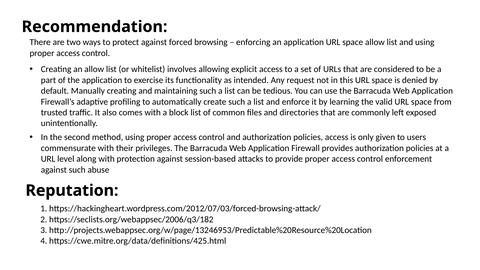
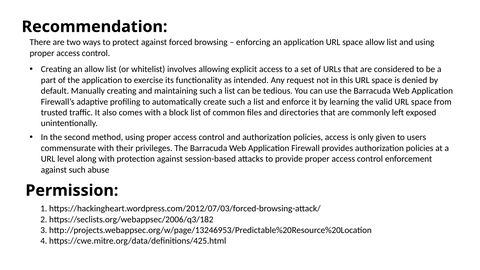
Reputation: Reputation -> Permission
